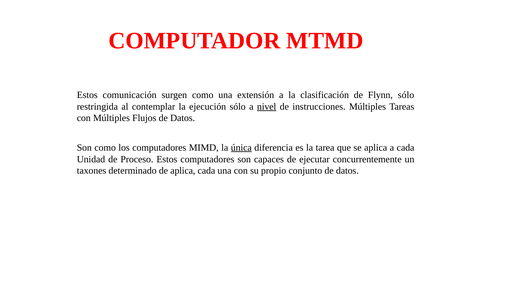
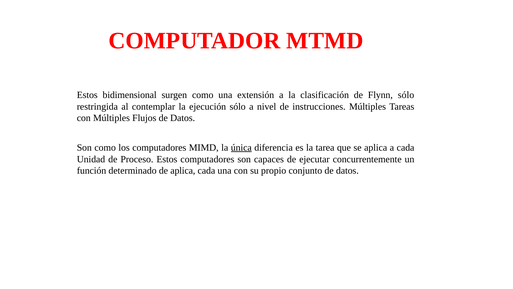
comunicación: comunicación -> bidimensional
nivel underline: present -> none
taxones: taxones -> función
